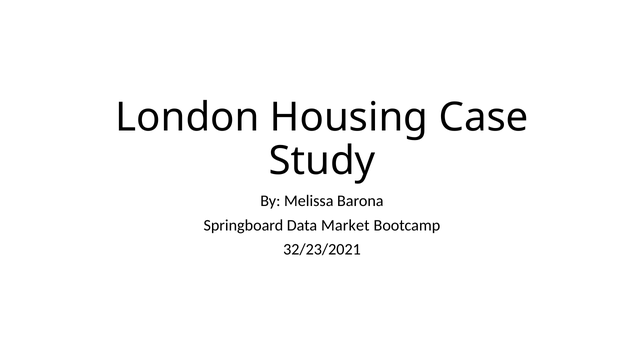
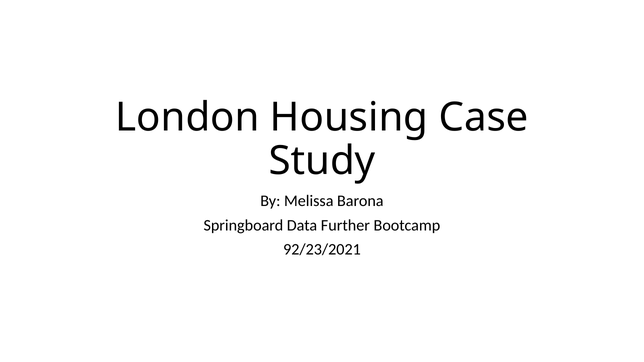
Market: Market -> Further
32/23/2021: 32/23/2021 -> 92/23/2021
